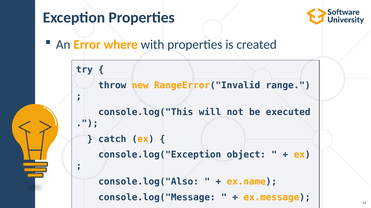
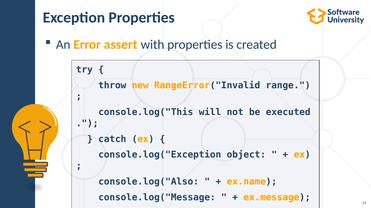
where: where -> assert
